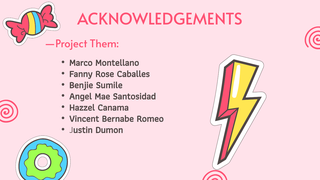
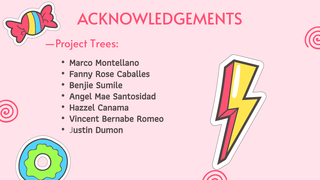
Them: Them -> Trees
